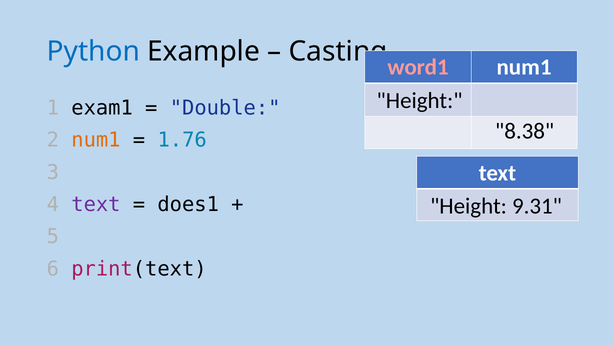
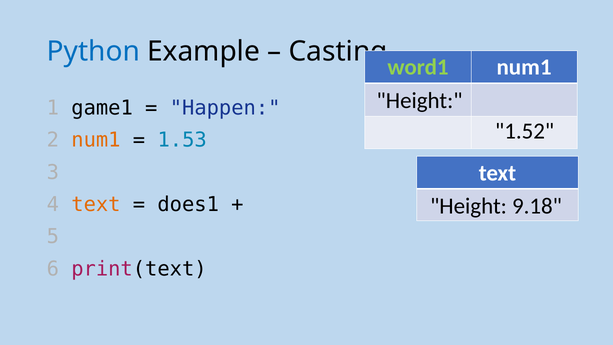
word1 colour: pink -> light green
exam1: exam1 -> game1
Double: Double -> Happen
8.38: 8.38 -> 1.52
1.76: 1.76 -> 1.53
text at (96, 204) colour: purple -> orange
9.31: 9.31 -> 9.18
